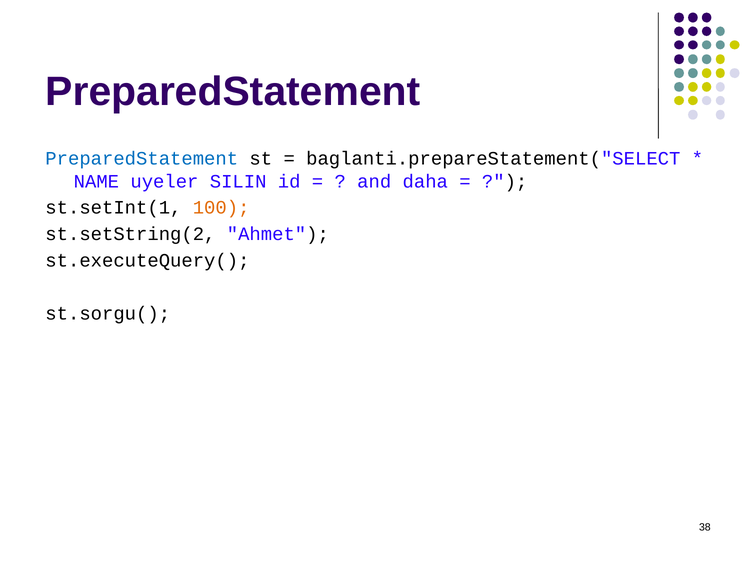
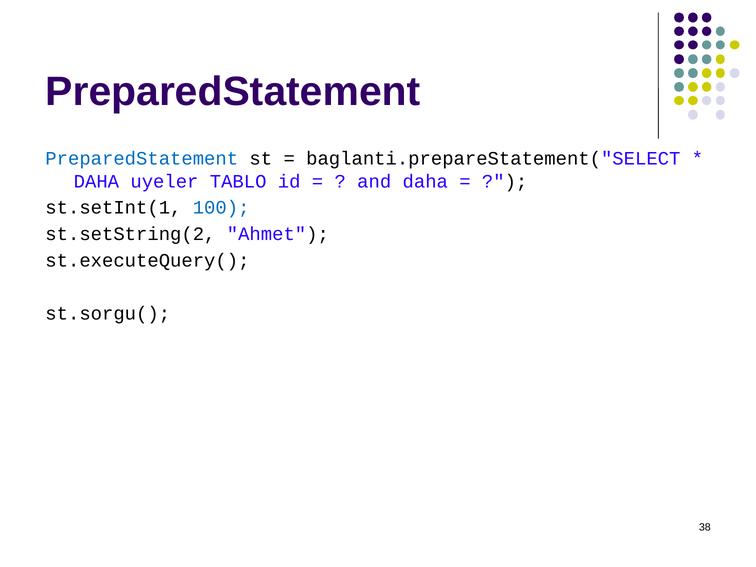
NAME at (96, 181): NAME -> DAHA
SILIN: SILIN -> TABLO
100 colour: orange -> blue
